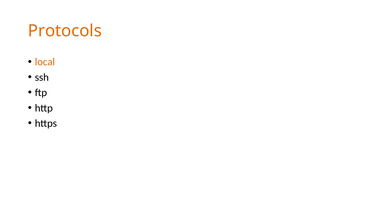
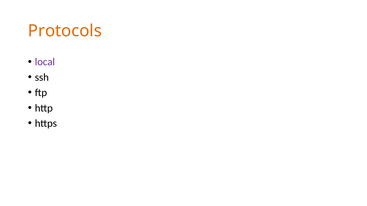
local colour: orange -> purple
